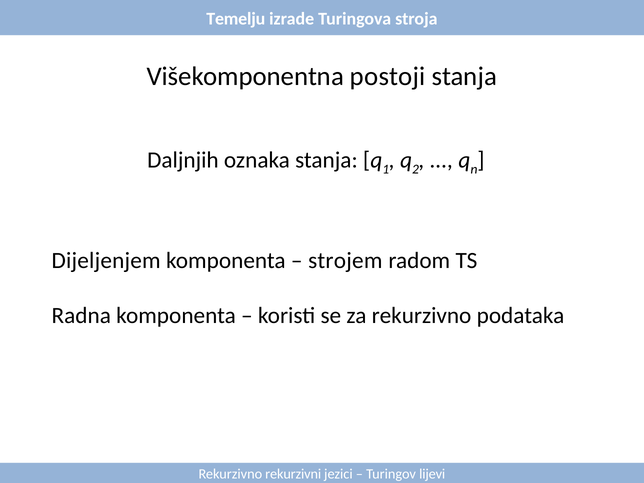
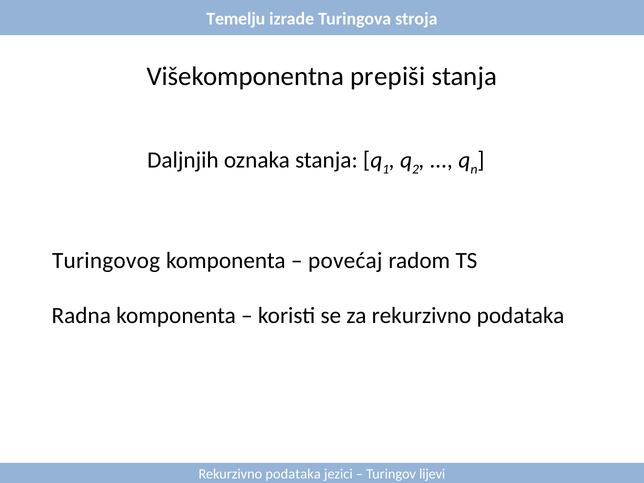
postoji: postoji -> prepiši
Dijeljenjem: Dijeljenjem -> Turingovog
strojem: strojem -> povećaj
rekurzivni at (293, 474): rekurzivni -> podataka
